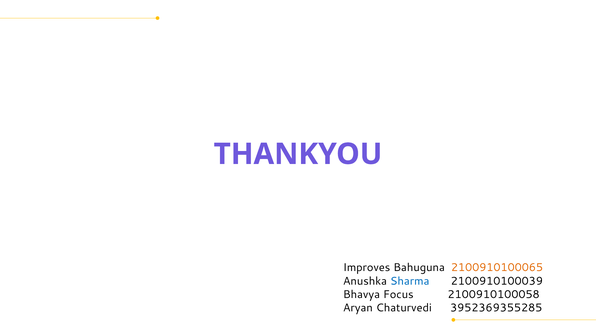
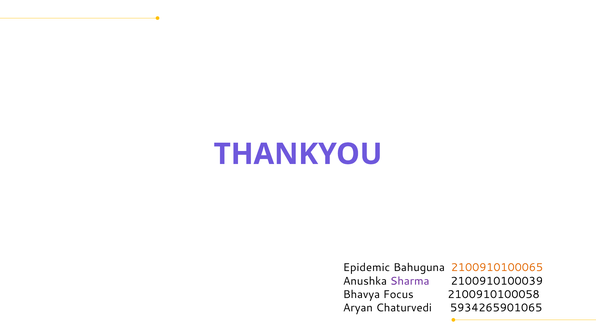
Improves: Improves -> Epidemic
Sharma colour: blue -> purple
3952369355285: 3952369355285 -> 5934265901065
